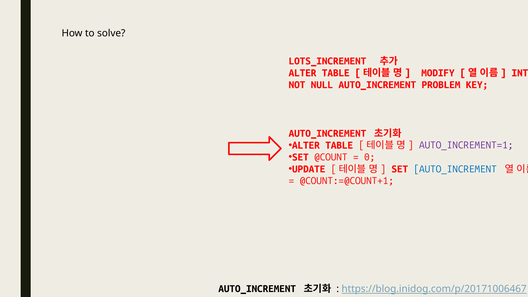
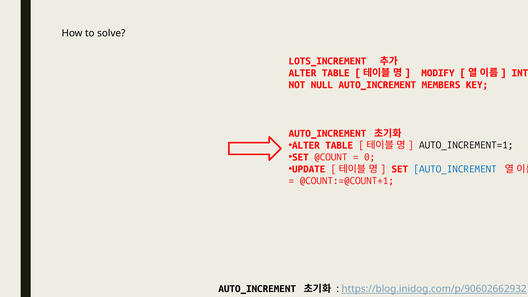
PROBLEM: PROBLEM -> MEMBERS
AUTO_INCREMENT=1 colour: purple -> black
https://blog.inidog.com/p/20171006467: https://blog.inidog.com/p/20171006467 -> https://blog.inidog.com/p/90602662932
